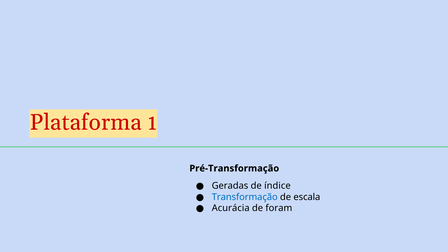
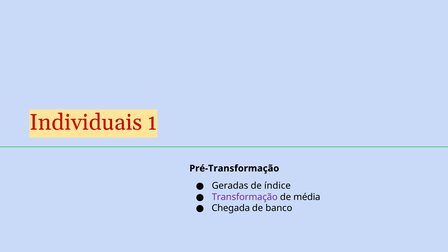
Plataforma: Plataforma -> Individuais
Transformação colour: blue -> purple
escala: escala -> média
Acurácia: Acurácia -> Chegada
foram: foram -> banco
